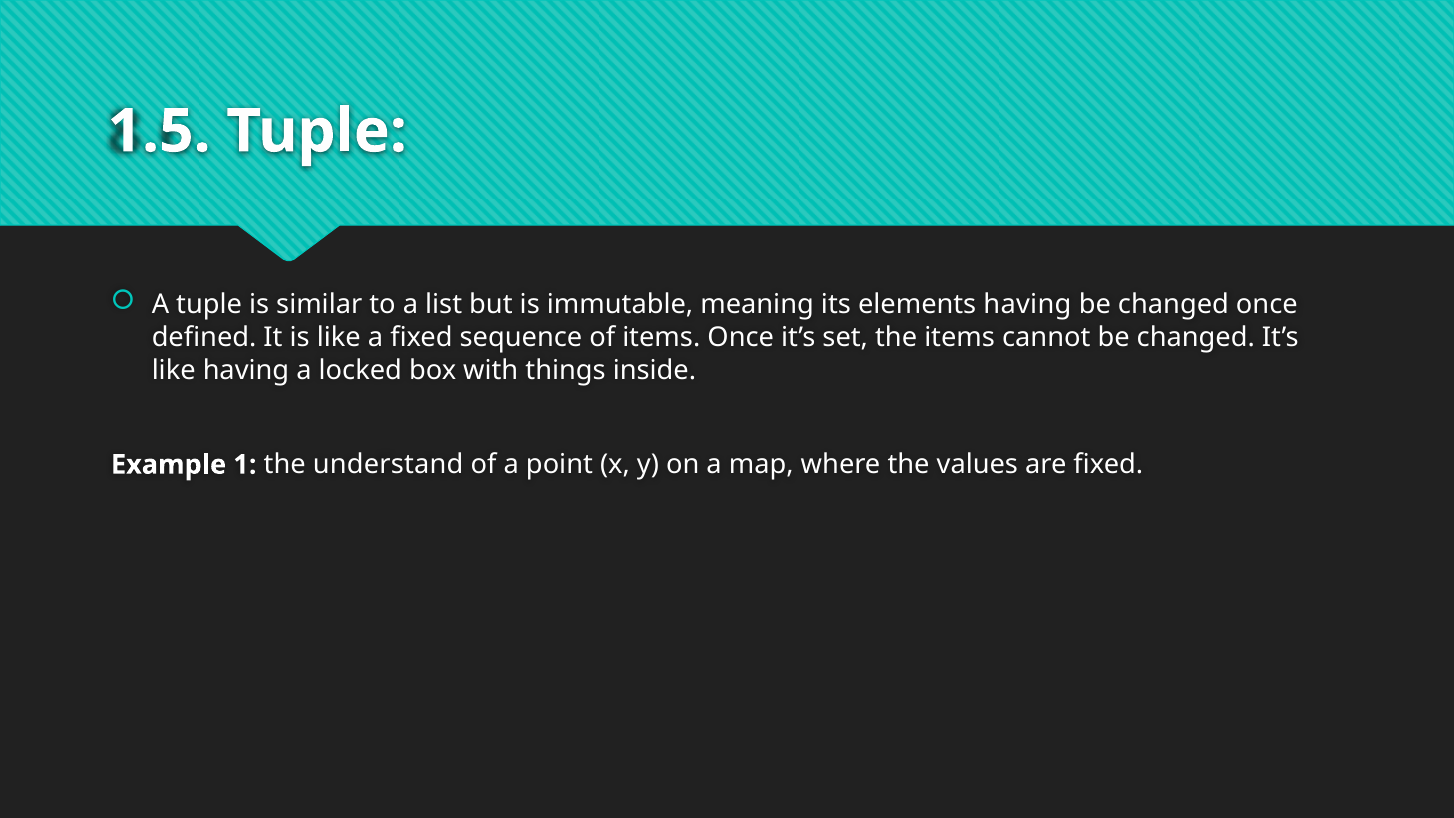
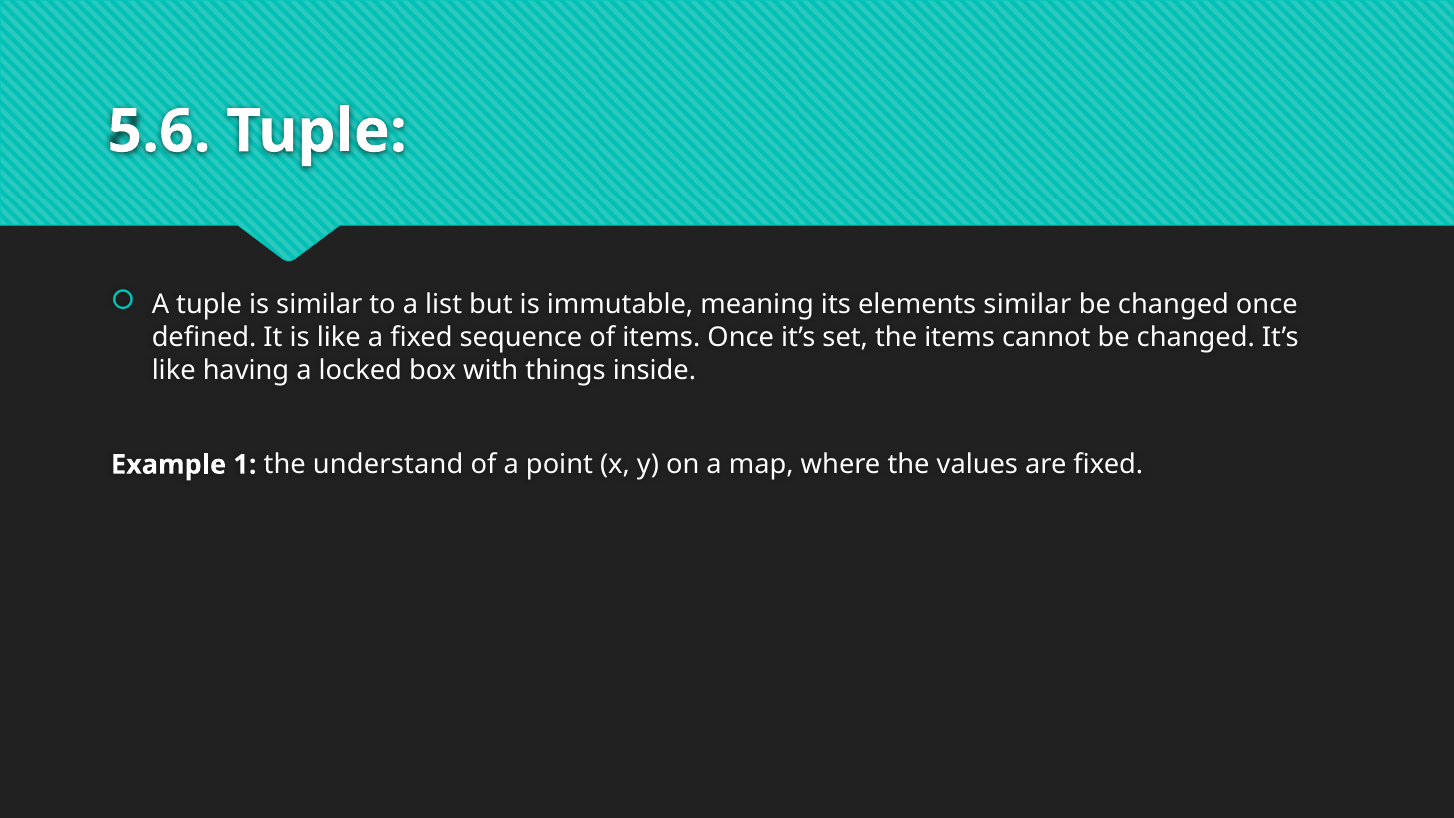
1.5: 1.5 -> 5.6
elements having: having -> similar
